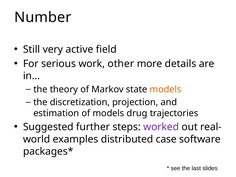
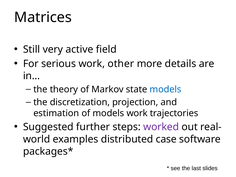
Number: Number -> Matrices
models at (165, 89) colour: orange -> blue
models drug: drug -> work
